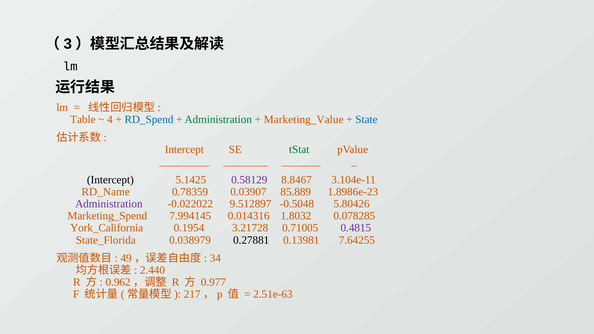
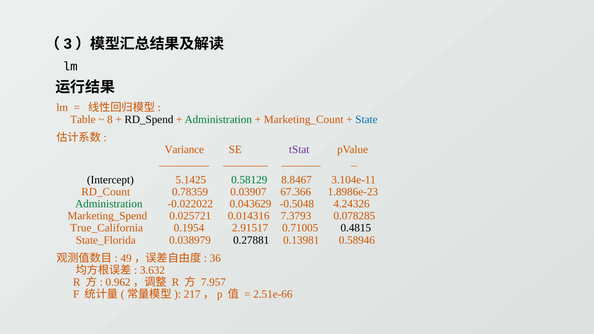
4: 4 -> 8
RD_Spend colour: blue -> black
Marketing_Value: Marketing_Value -> Marketing_Count
Intercept at (184, 150): Intercept -> Variance
tStat colour: green -> purple
0.58129 colour: purple -> green
RD_Name: RD_Name -> RD_Count
85.889: 85.889 -> 67.366
Administration at (109, 204) colour: purple -> green
9.512897: 9.512897 -> 0.043629
5.80426: 5.80426 -> 4.24326
7.994145: 7.994145 -> 0.025721
1.8032: 1.8032 -> 7.3793
York_California: York_California -> True_California
3.21728: 3.21728 -> 2.91517
0.4815 colour: purple -> black
7.64255: 7.64255 -> 0.58946
34: 34 -> 36
2.440: 2.440 -> 3.632
0.977: 0.977 -> 7.957
2.51e-63: 2.51e-63 -> 2.51e-66
